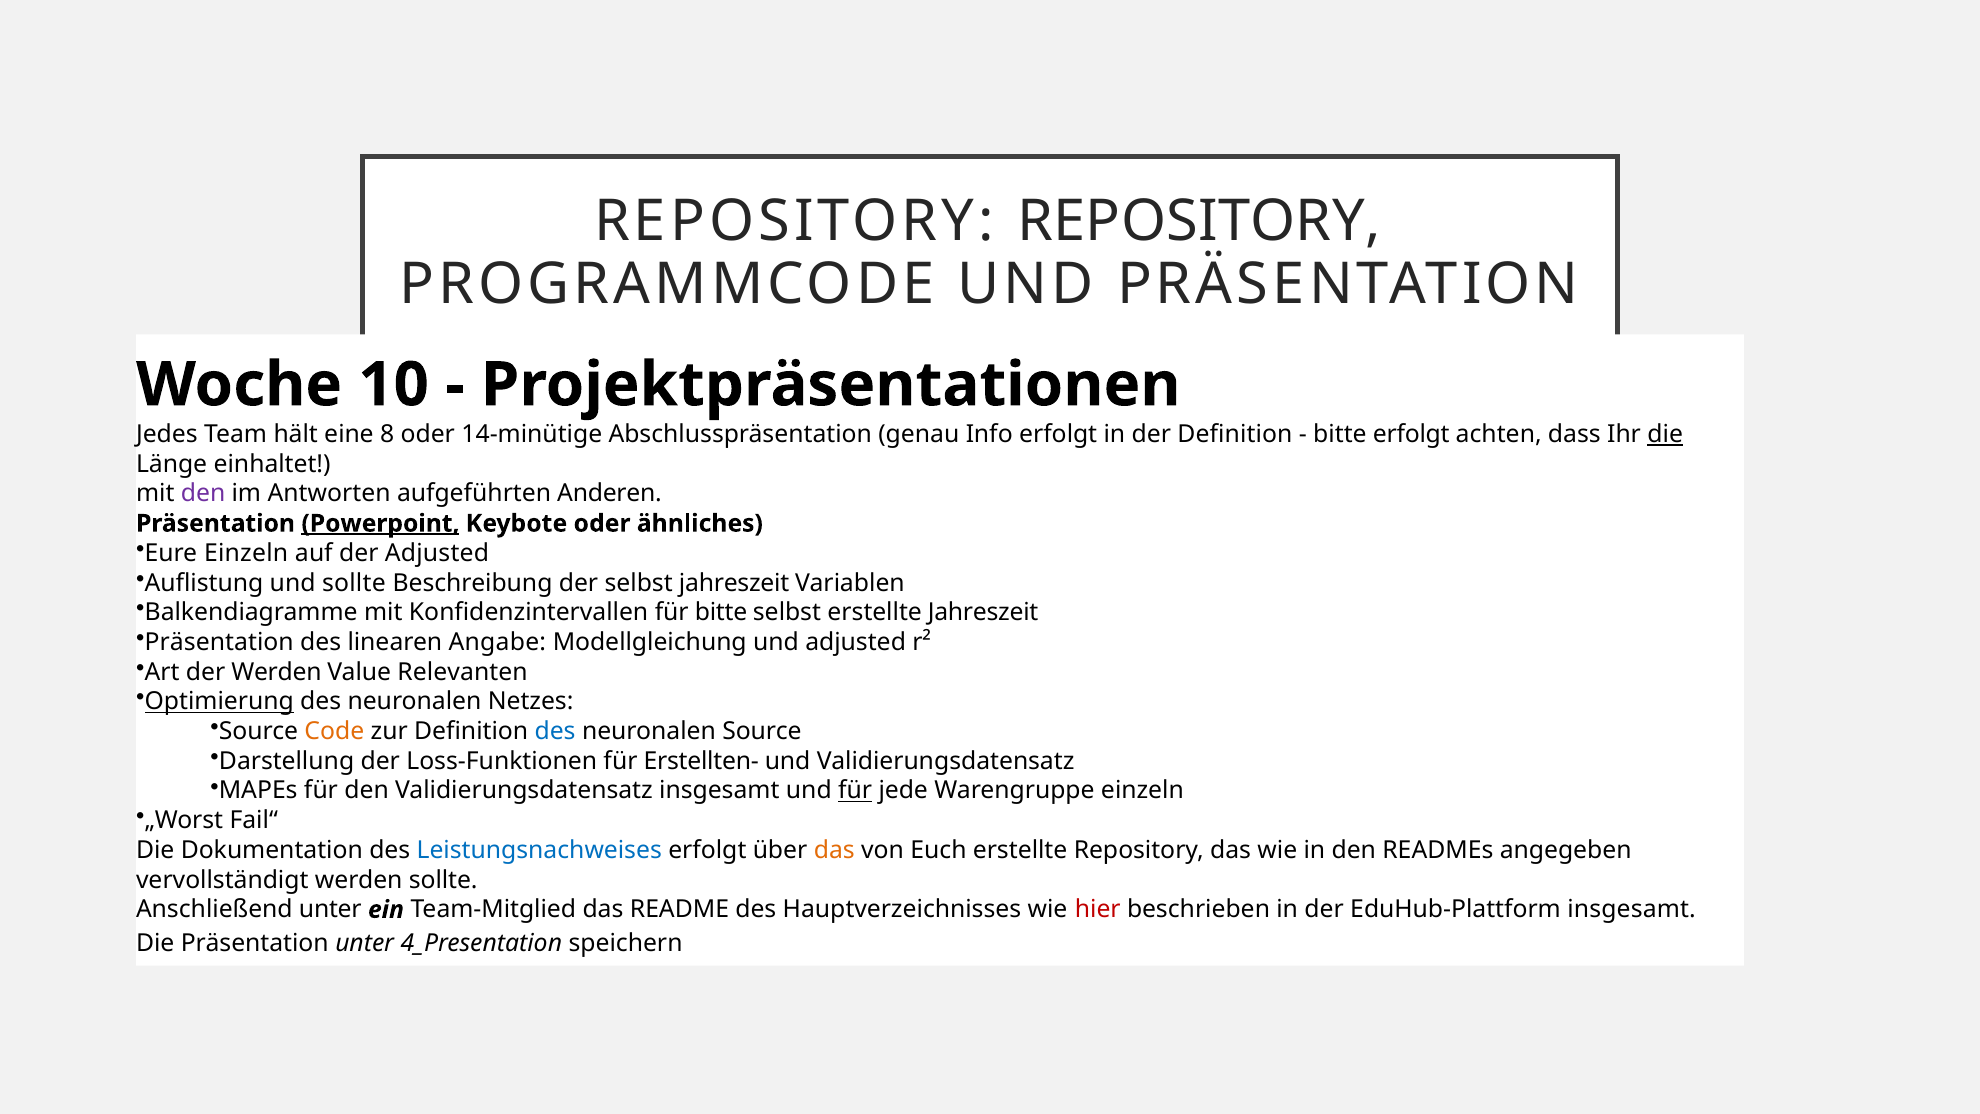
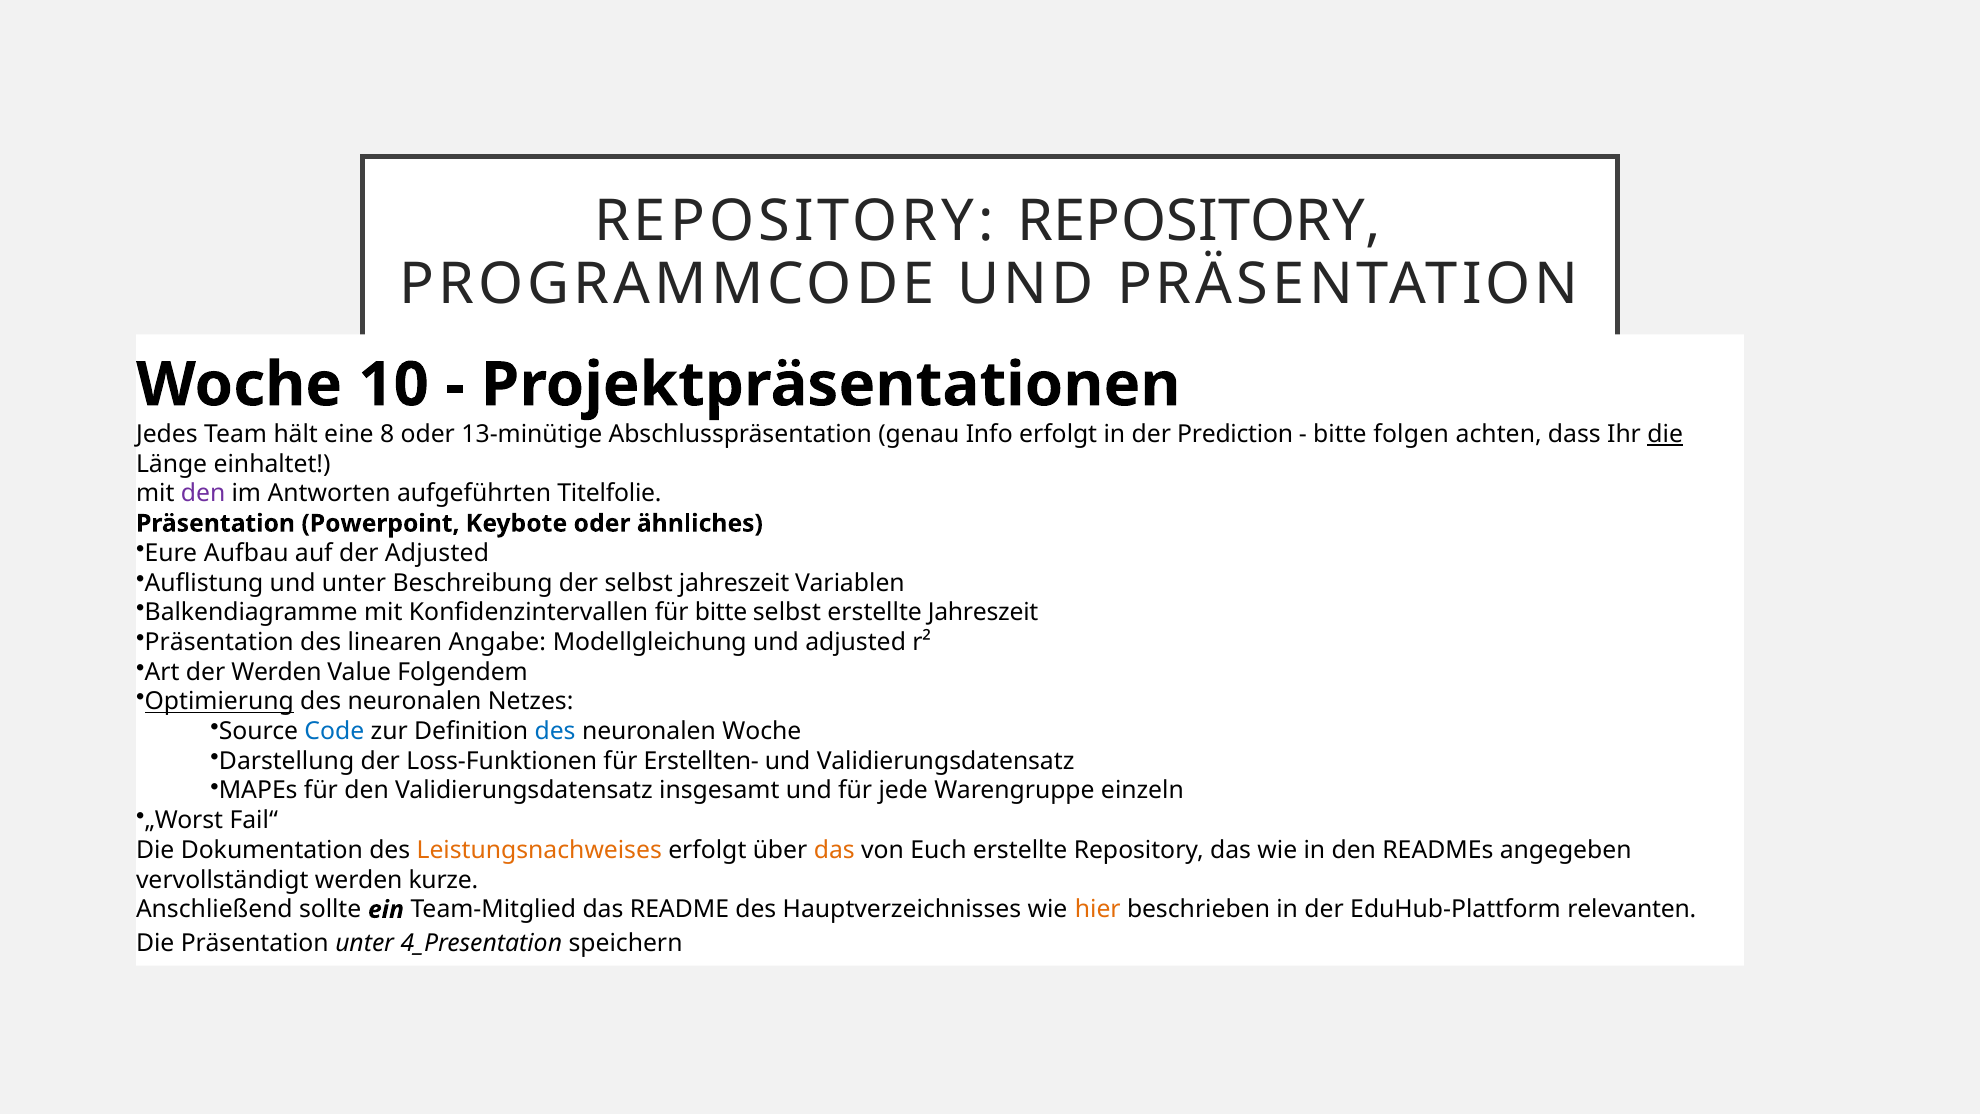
14-minütige: 14-minütige -> 13-minütige
Definition at (1235, 434): Definition -> Prediction
bitte erfolgt: erfolgt -> folgen
Anderen: Anderen -> Titelfolie
Powerpoint underline: present -> none
Eure Einzeln: Einzeln -> Aufbau
und sollte: sollte -> unter
Relevanten: Relevanten -> Folgendem
Code colour: orange -> blue
neuronalen Source: Source -> Woche
für at (855, 791) underline: present -> none
Leistungsnachweises colour: blue -> orange
werden sollte: sollte -> kurze
Anschließend unter: unter -> sollte
hier colour: red -> orange
EduHub-Plattform insgesamt: insgesamt -> relevanten
